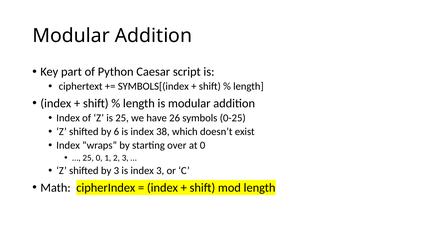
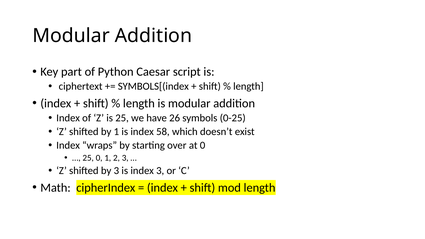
by 6: 6 -> 1
38: 38 -> 58
